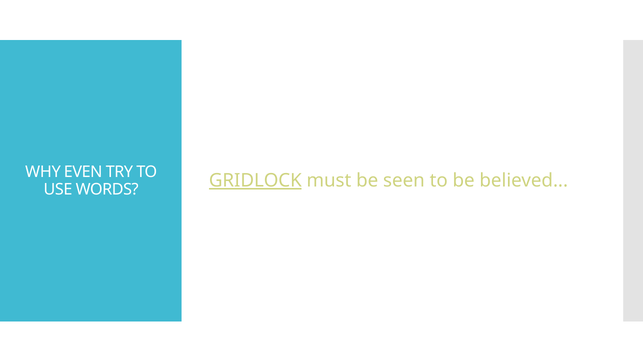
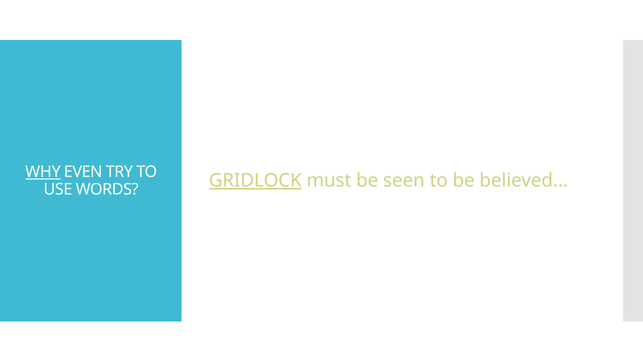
WHY underline: none -> present
